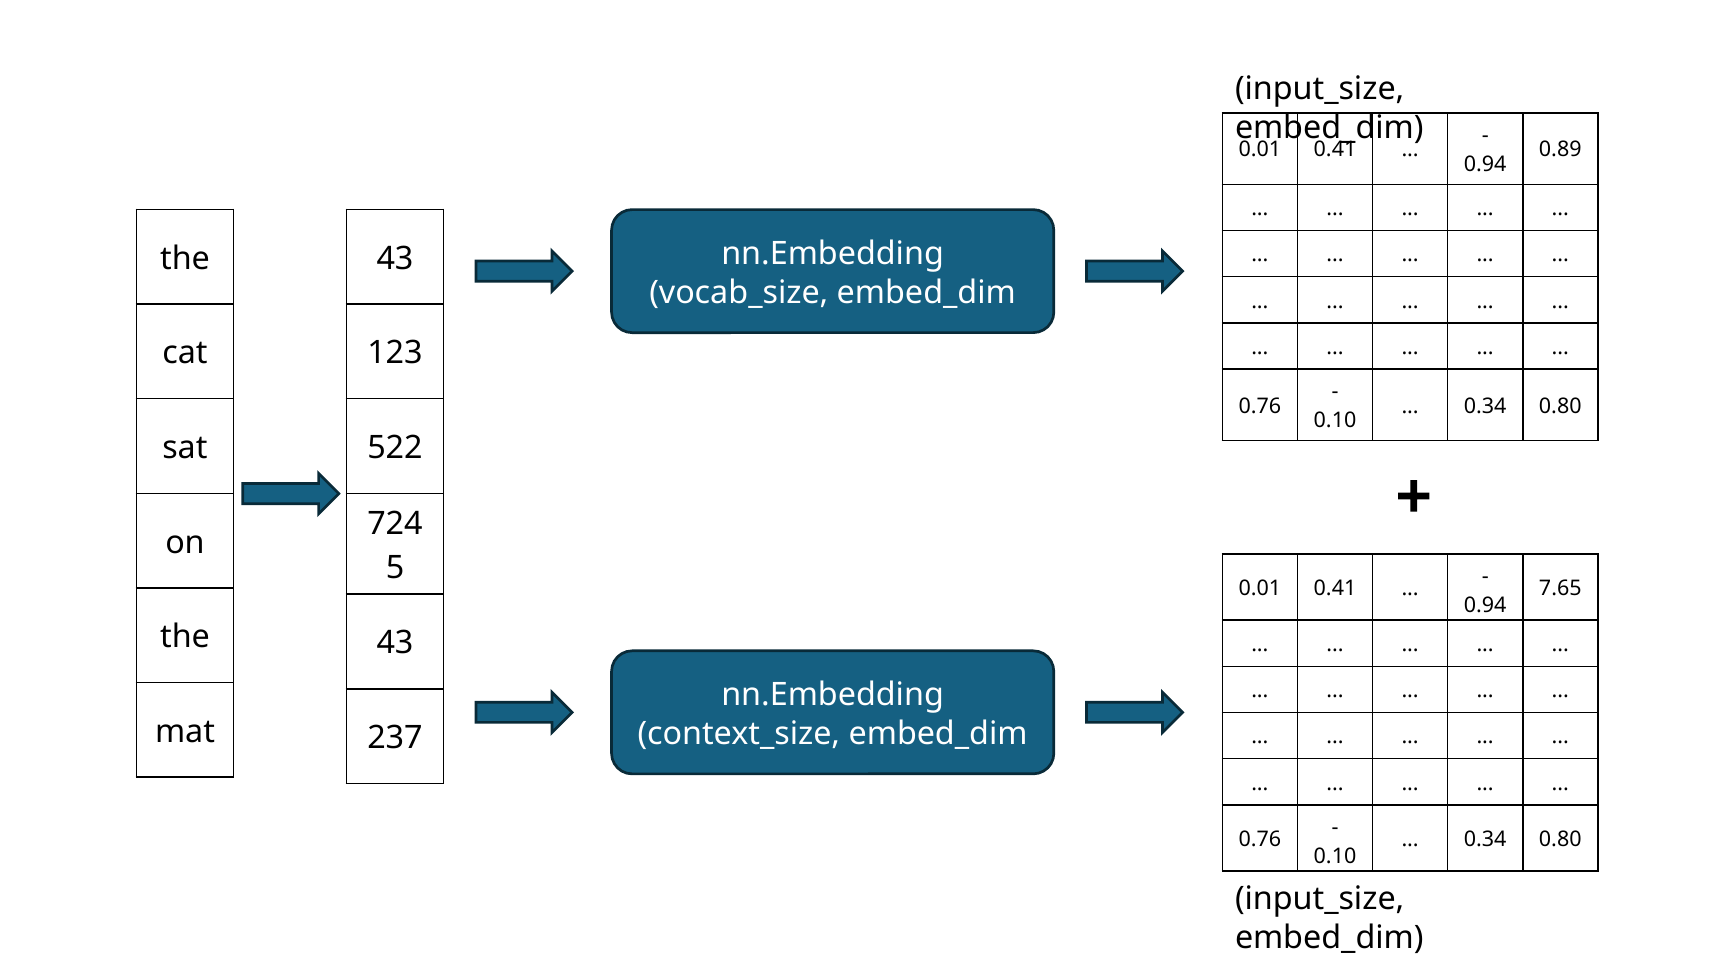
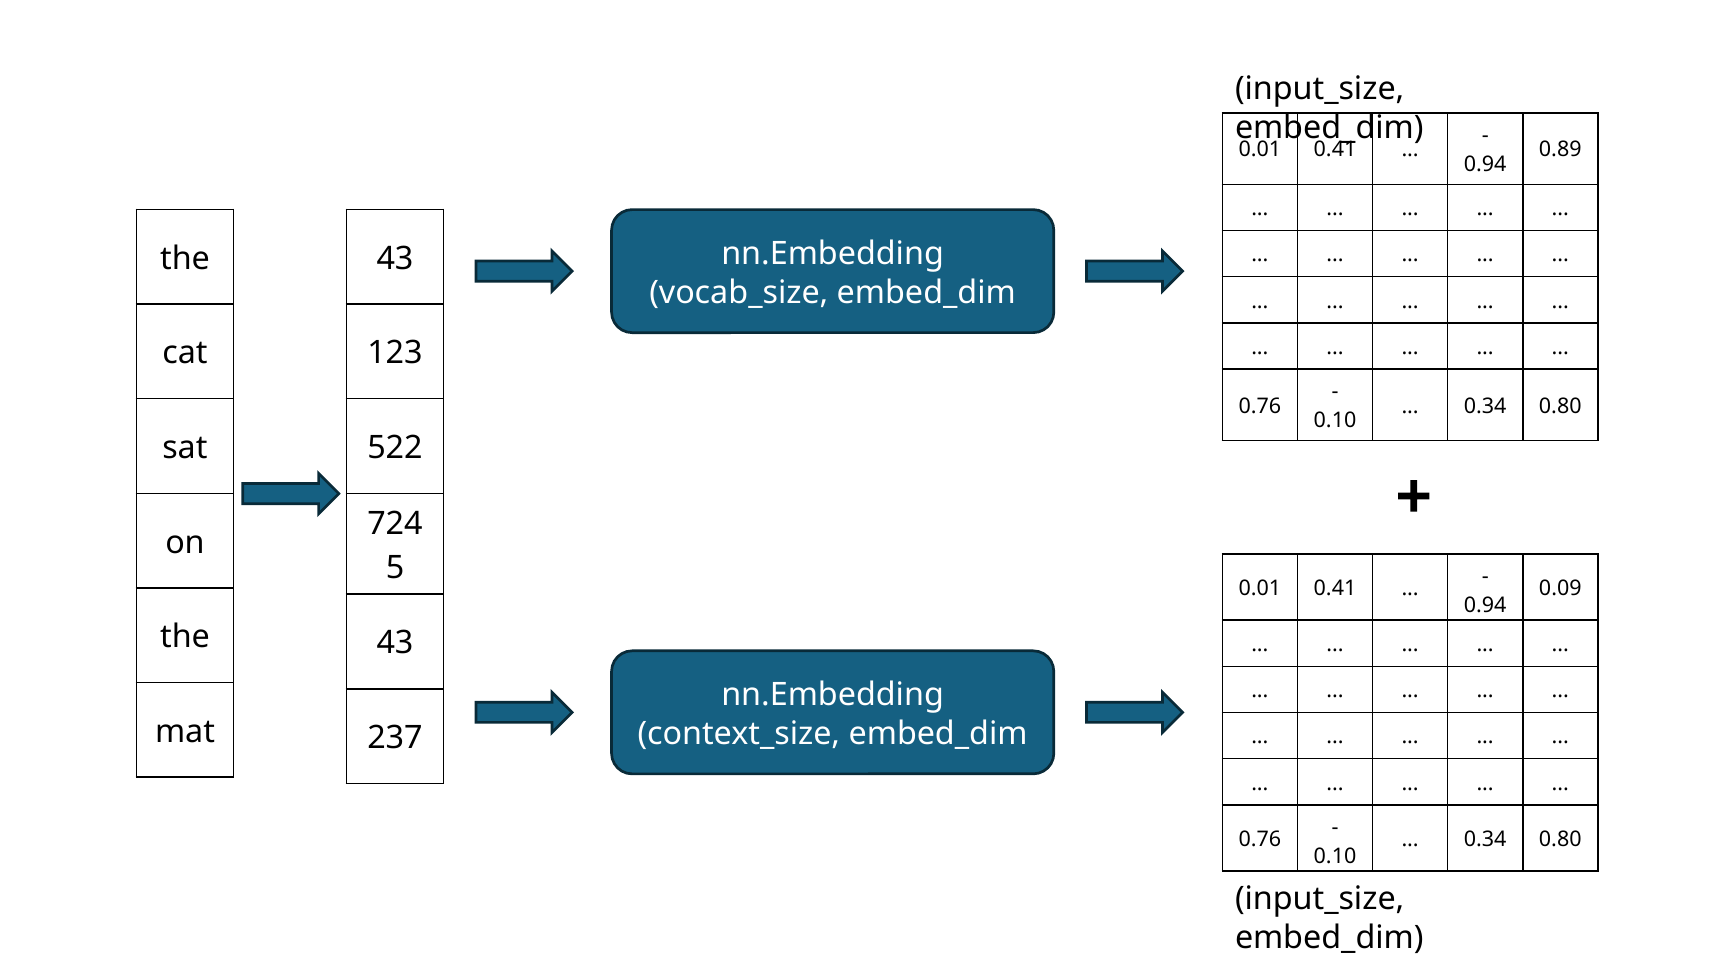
7.65: 7.65 -> 0.09
